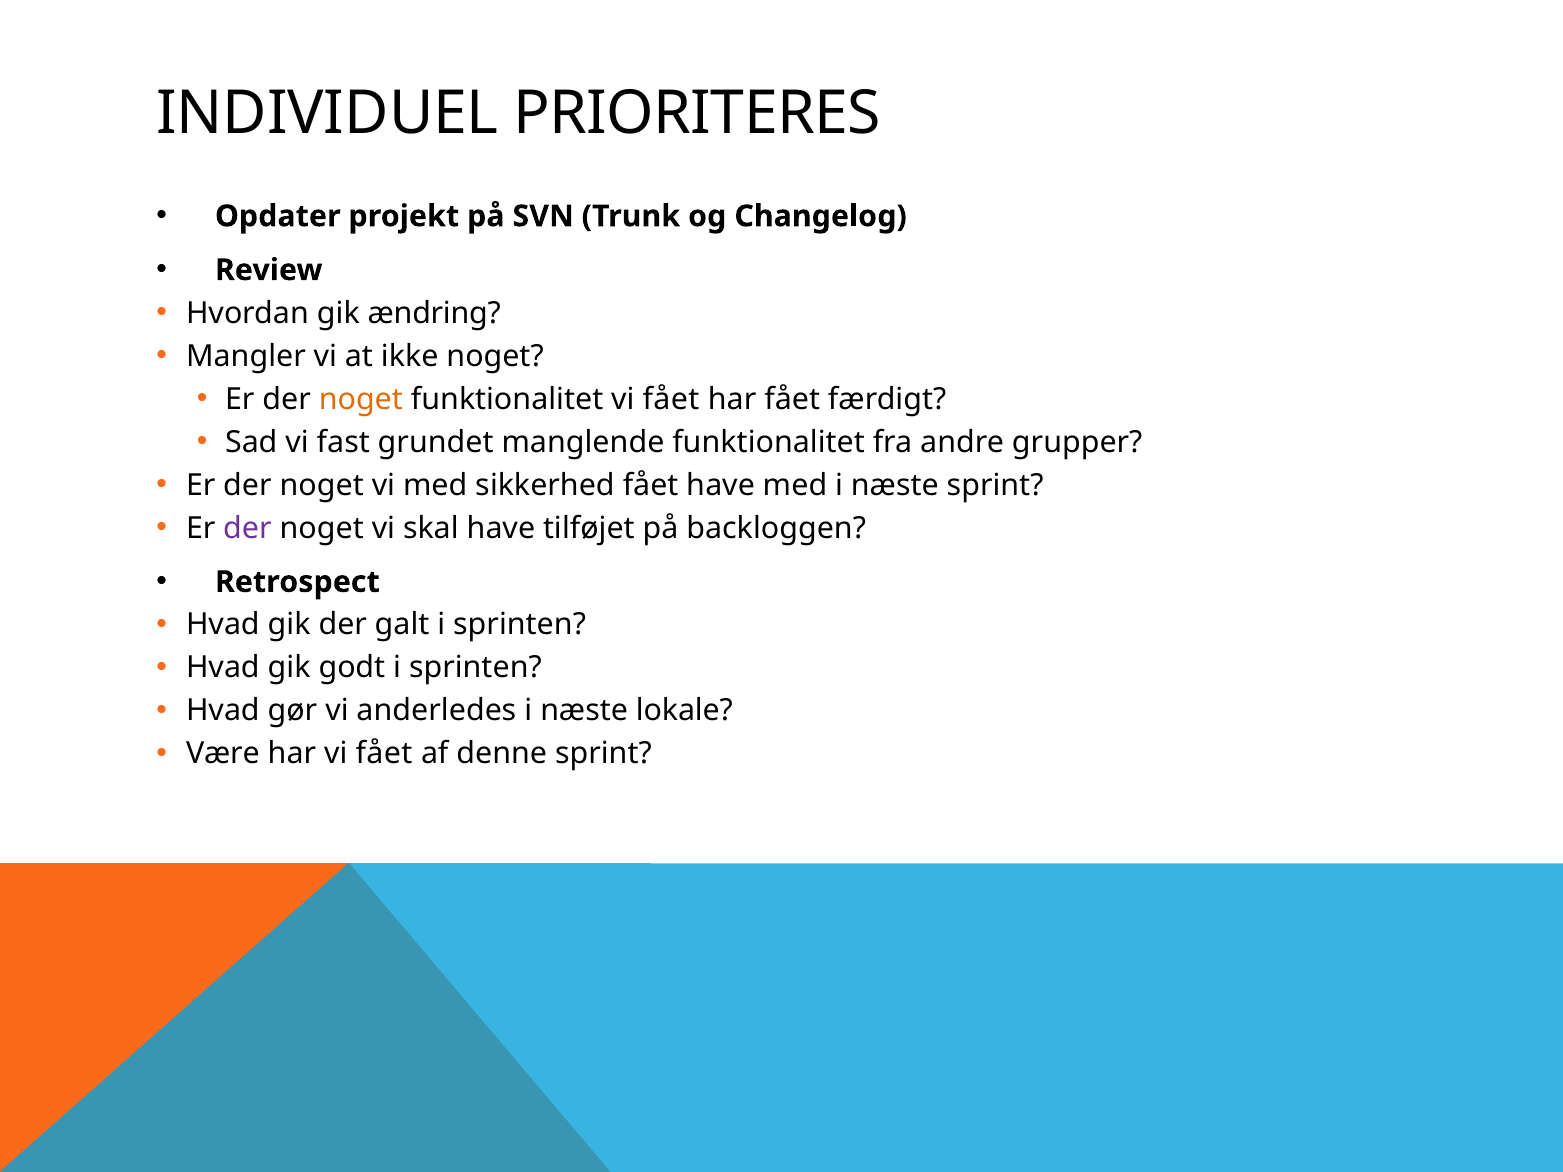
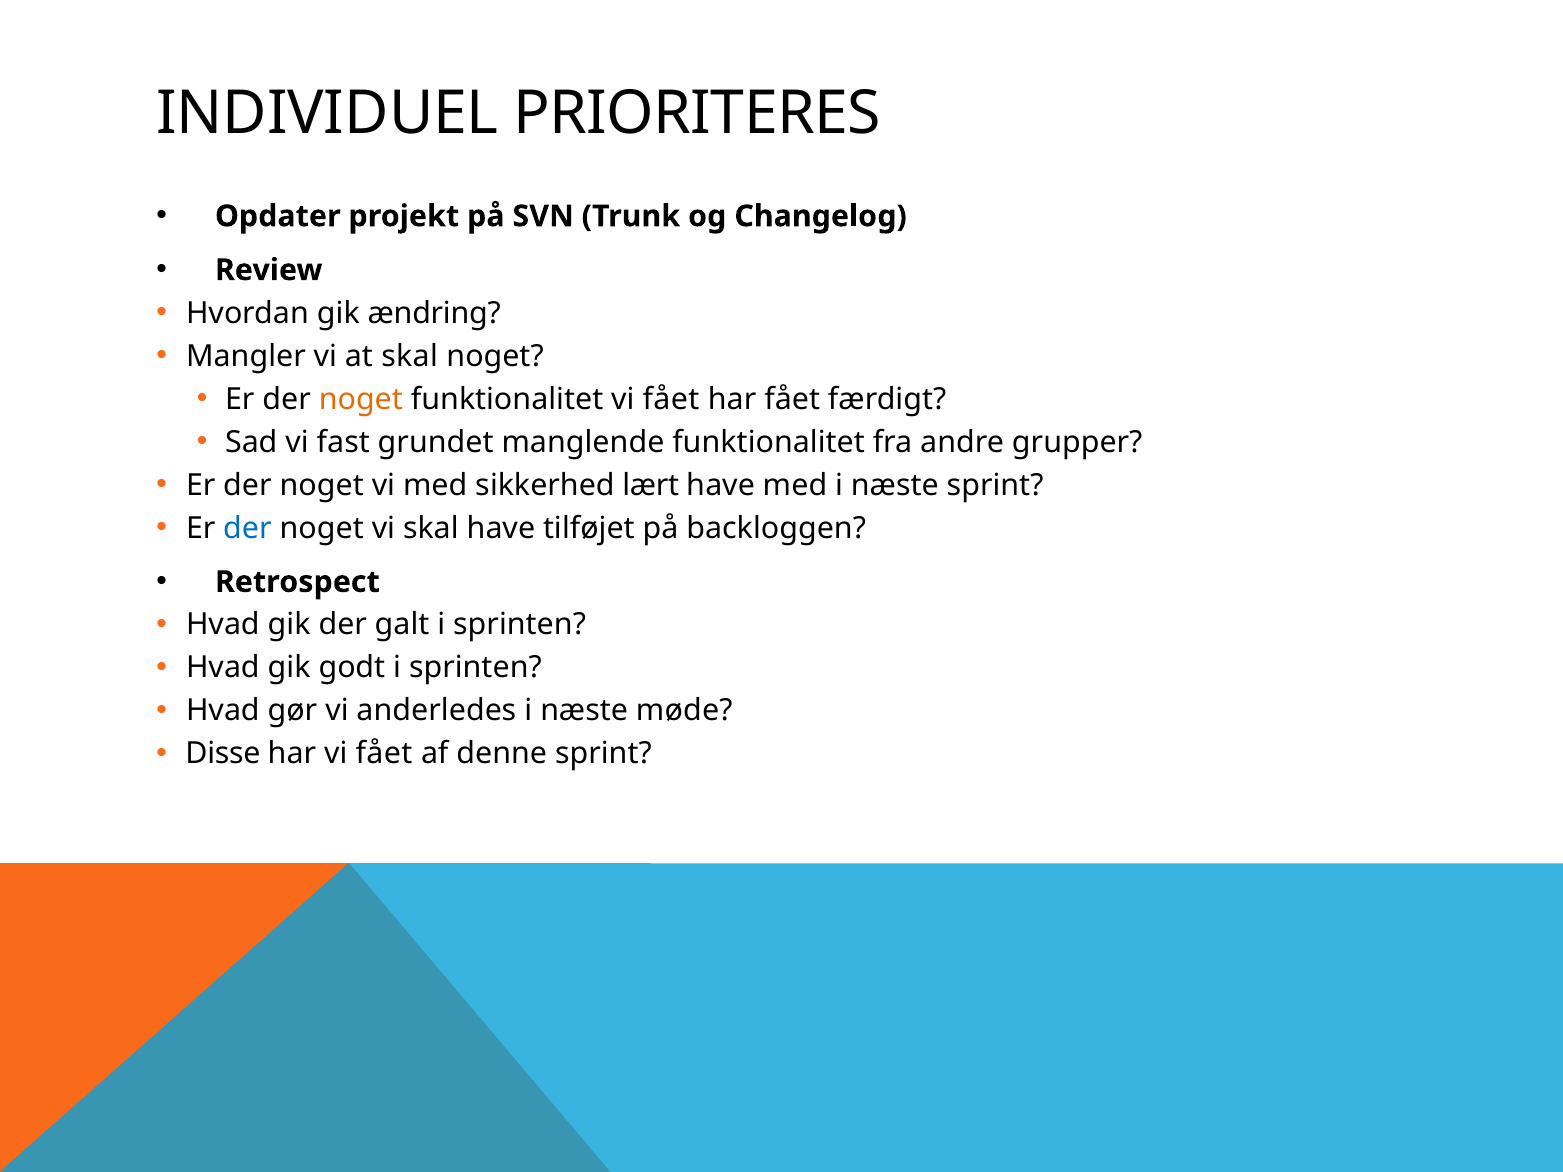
at ikke: ikke -> skal
sikkerhed fået: fået -> lært
der at (247, 528) colour: purple -> blue
lokale: lokale -> møde
Være: Være -> Disse
